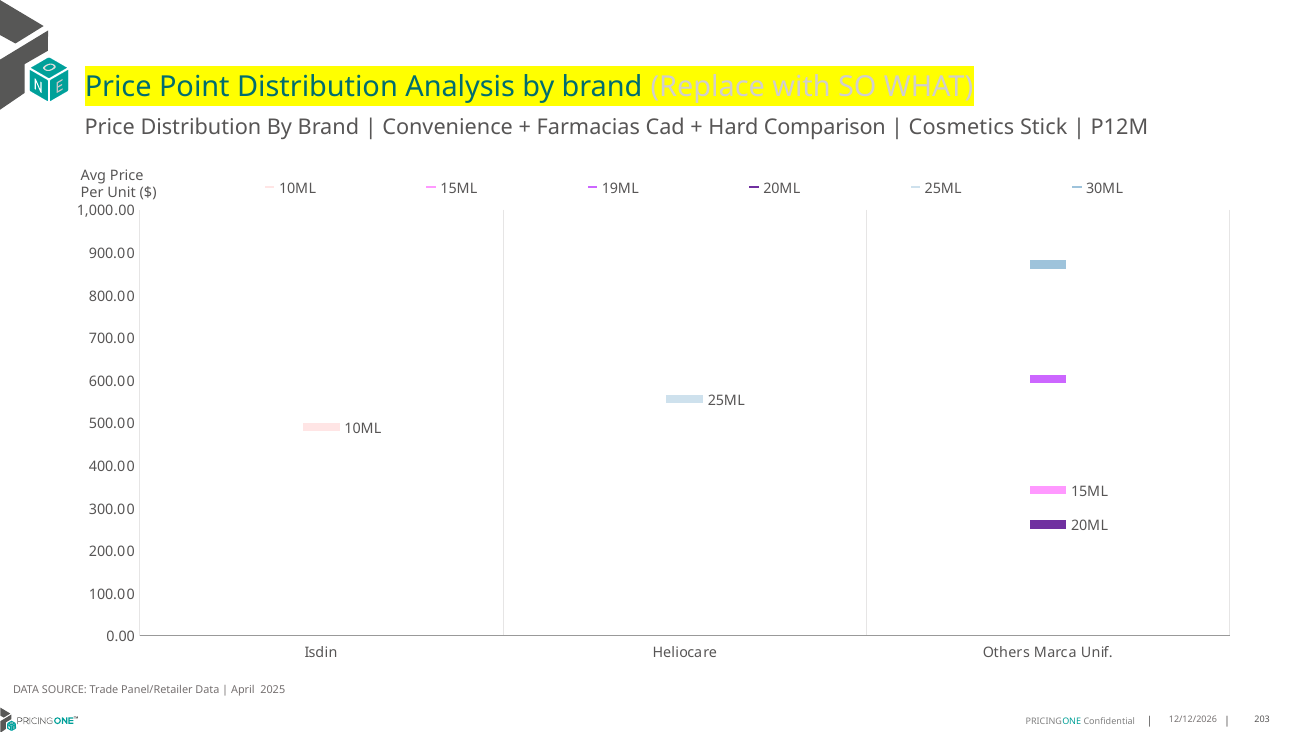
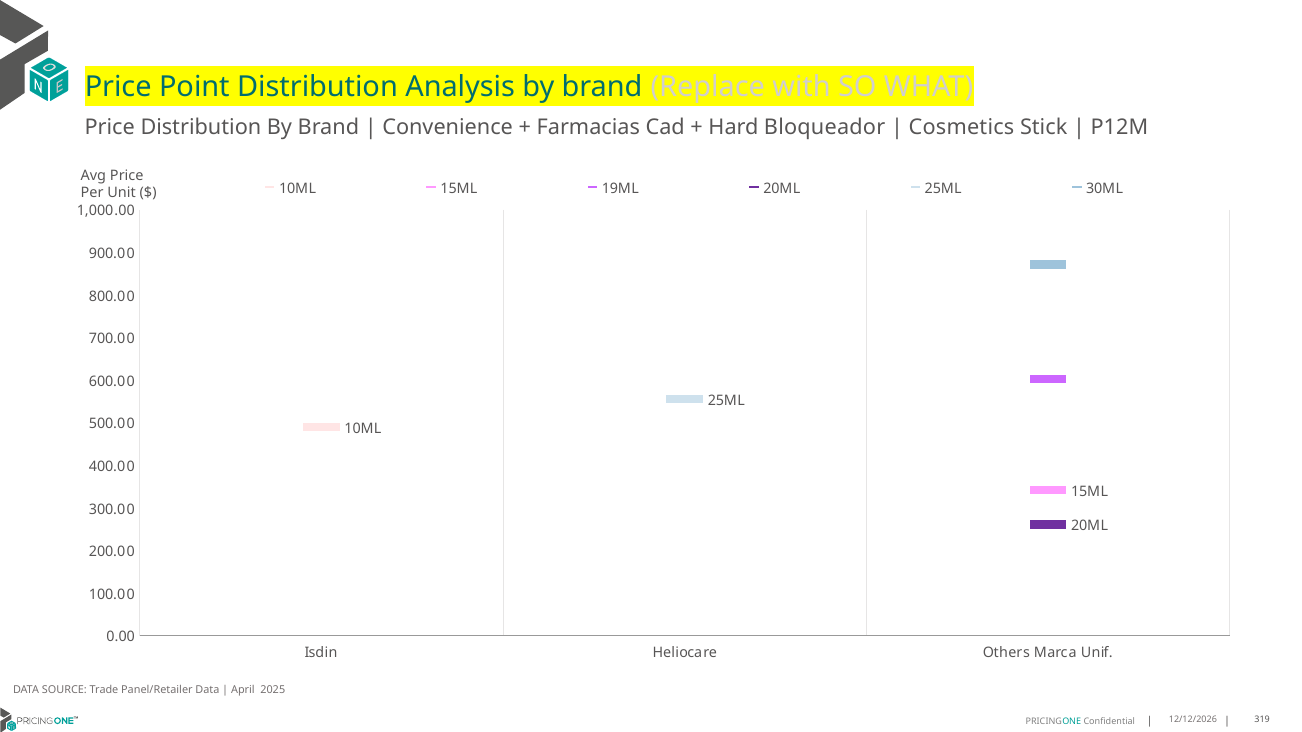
Comparison: Comparison -> Bloqueador
203: 203 -> 319
